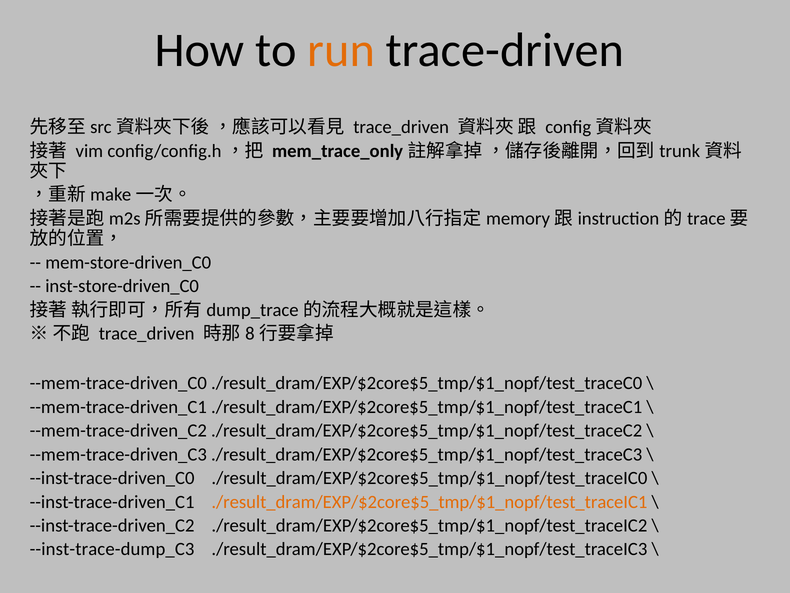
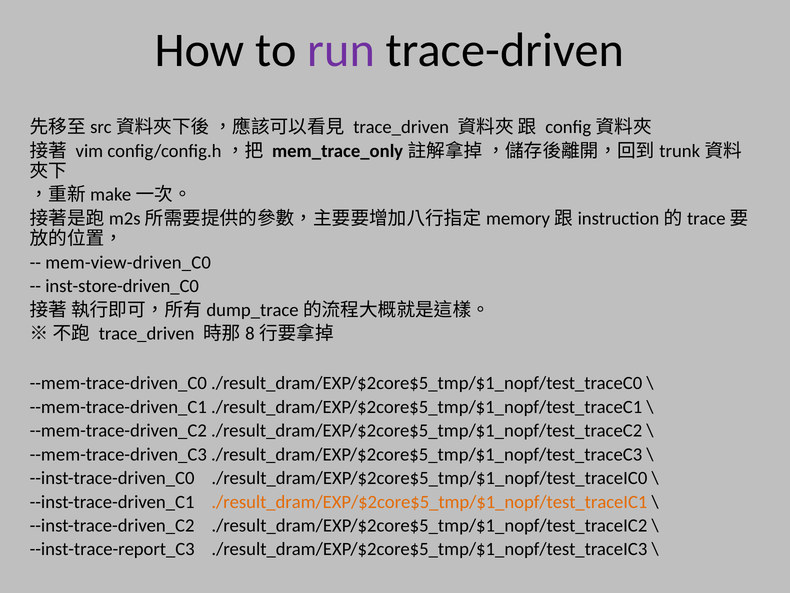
run colour: orange -> purple
mem-store-driven_C0: mem-store-driven_C0 -> mem-view-driven_C0
--inst-trace-dump_C3: --inst-trace-dump_C3 -> --inst-trace-report_C3
